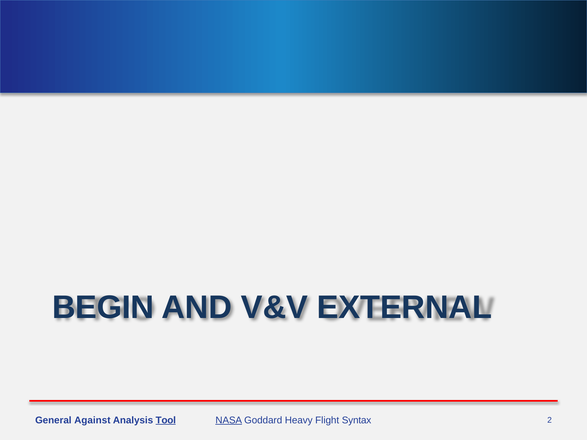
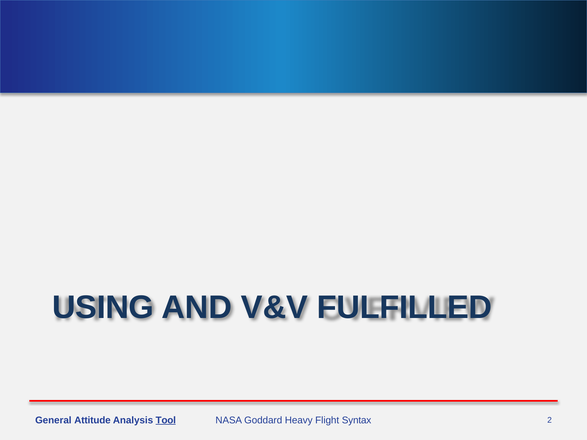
BEGIN: BEGIN -> USING
EXTERNAL: EXTERNAL -> FULFILLED
Against: Against -> Attitude
NASA underline: present -> none
